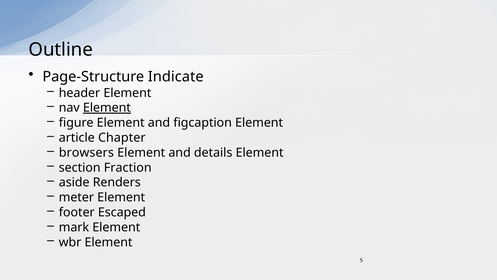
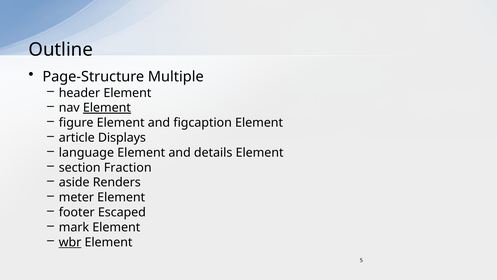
Indicate: Indicate -> Multiple
Chapter: Chapter -> Displays
browsers: browsers -> language
wbr underline: none -> present
